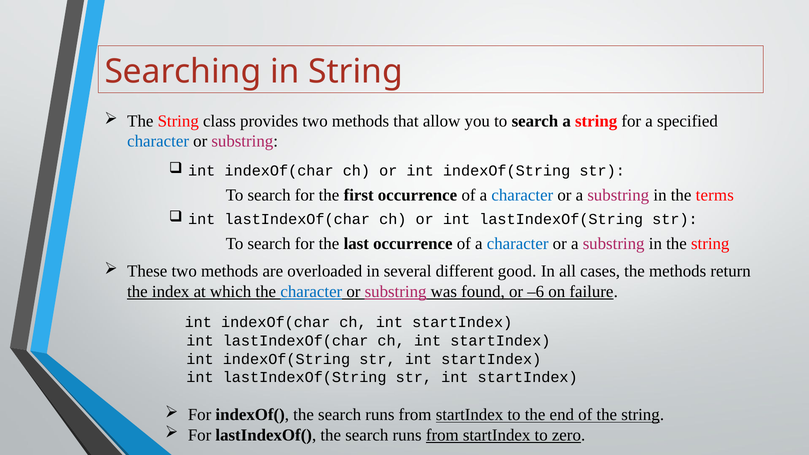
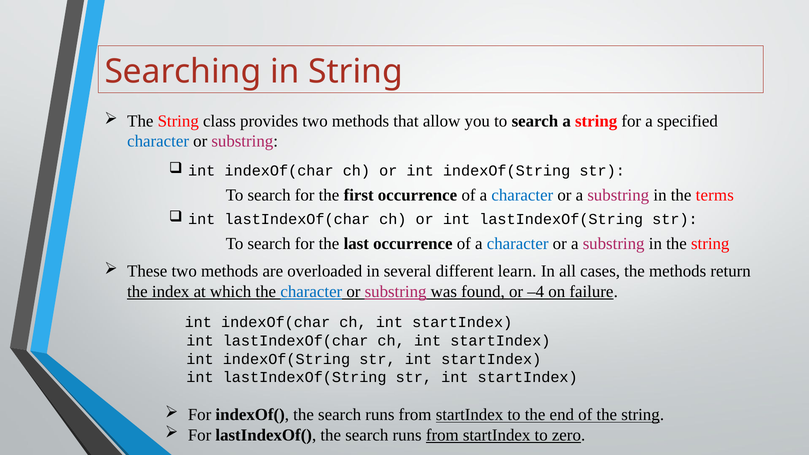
good: good -> learn
–6: –6 -> –4
